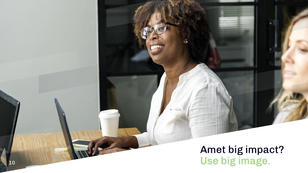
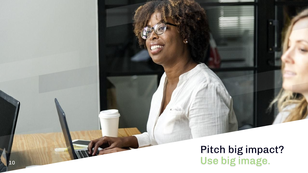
Amet: Amet -> Pitch
